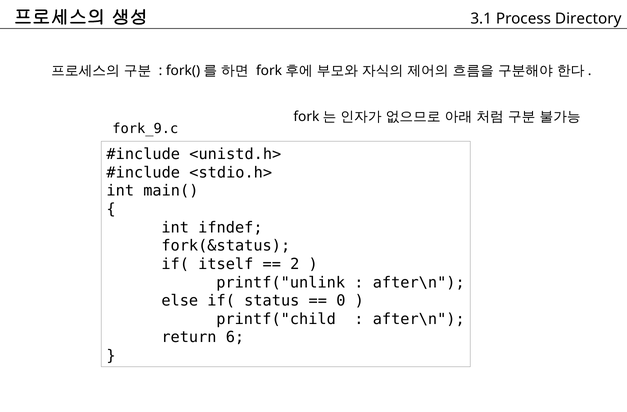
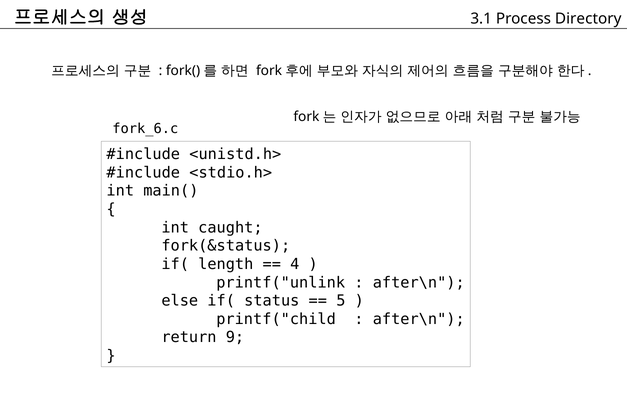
fork_9.c: fork_9.c -> fork_6.c
ifndef: ifndef -> caught
itself: itself -> length
2: 2 -> 4
0: 0 -> 5
6: 6 -> 9
